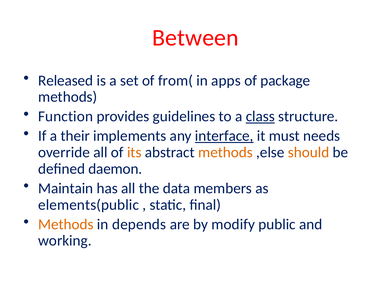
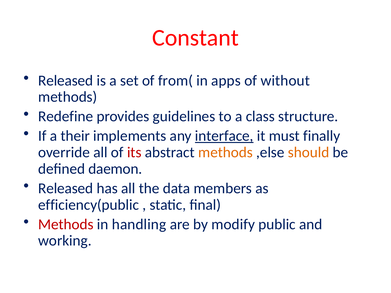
Between: Between -> Constant
package: package -> without
Function: Function -> Redefine
class underline: present -> none
needs: needs -> finally
its colour: orange -> red
Maintain at (66, 188): Maintain -> Released
elements(public: elements(public -> efficiency(public
Methods at (66, 224) colour: orange -> red
depends: depends -> handling
